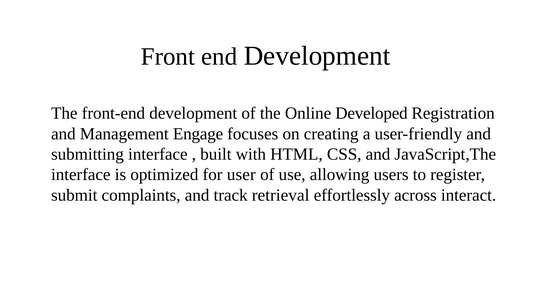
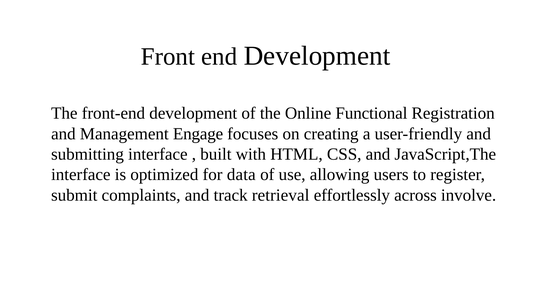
Developed: Developed -> Functional
user: user -> data
interact: interact -> involve
